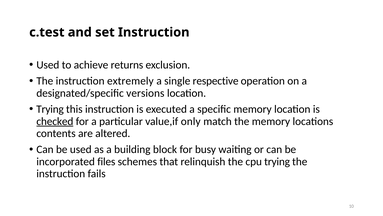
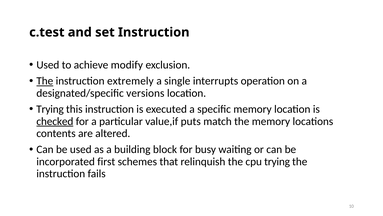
returns: returns -> modify
The at (45, 81) underline: none -> present
respective: respective -> interrupts
only: only -> puts
files: files -> first
